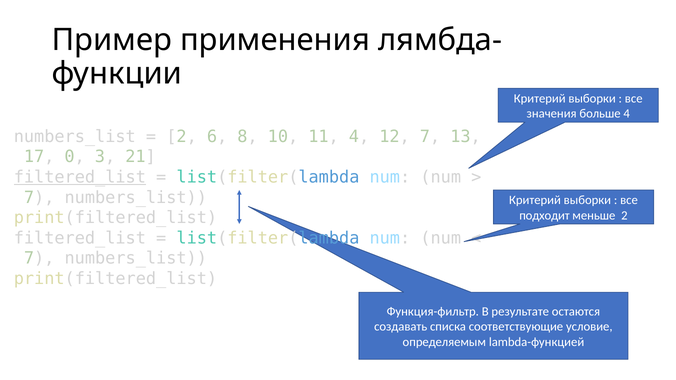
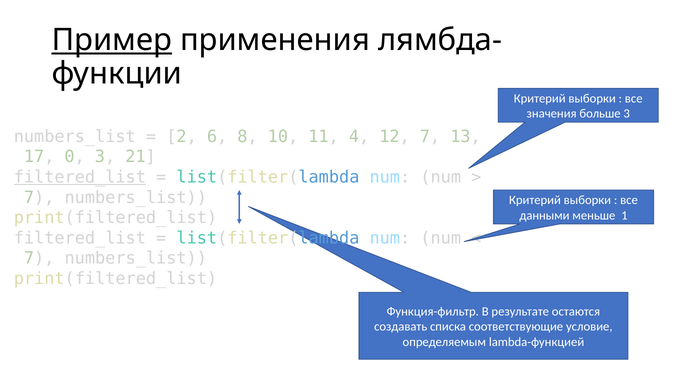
Пример underline: none -> present
больше 4: 4 -> 3
подходит: подходит -> данными
меньше 2: 2 -> 1
